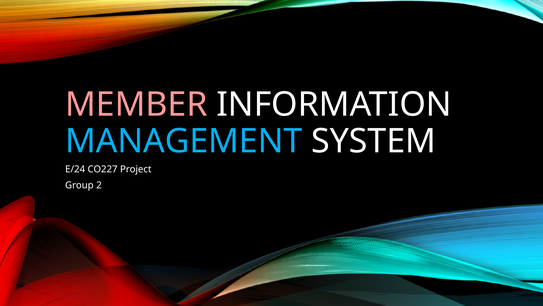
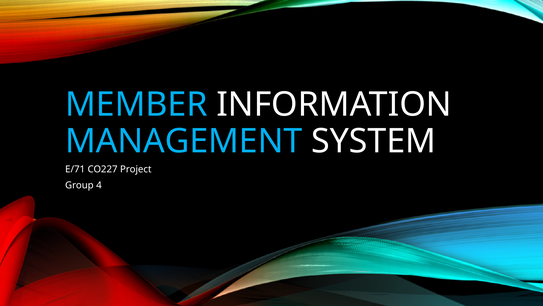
MEMBER colour: pink -> light blue
E/24: E/24 -> E/71
2: 2 -> 4
